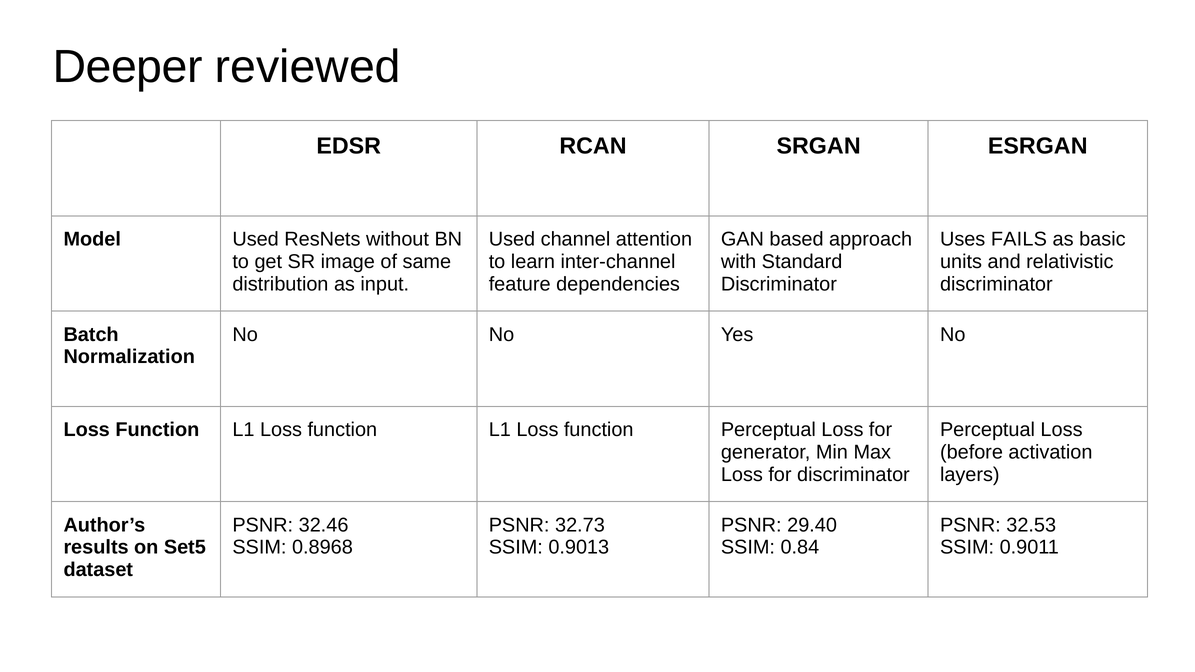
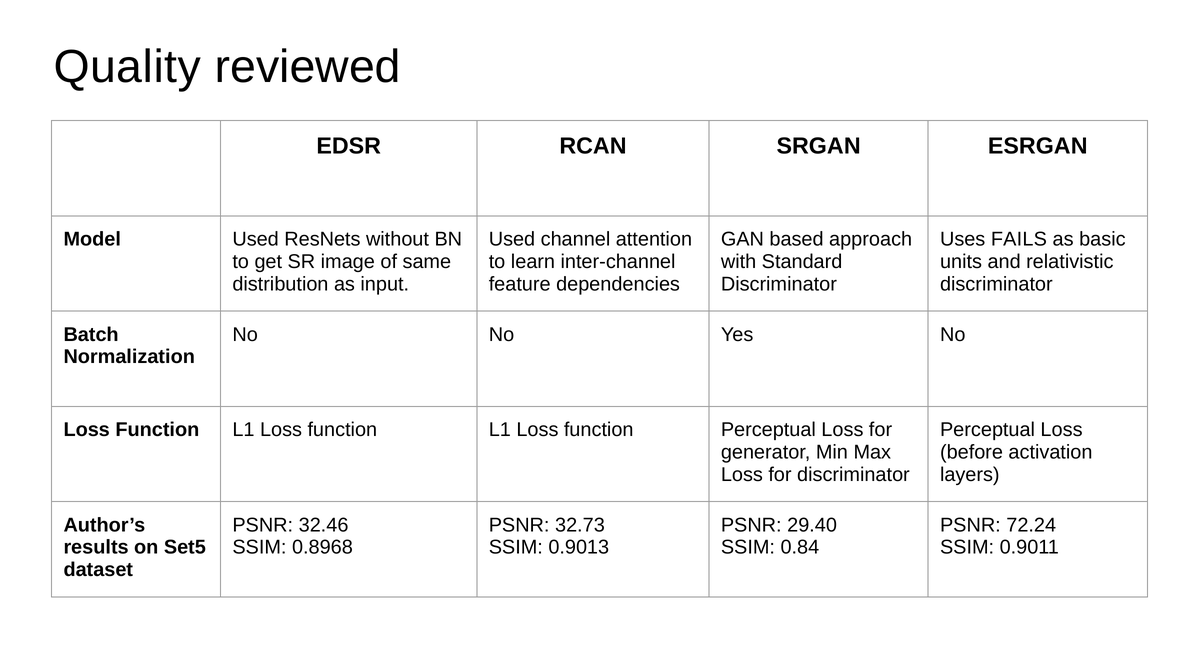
Deeper: Deeper -> Quality
32.53: 32.53 -> 72.24
